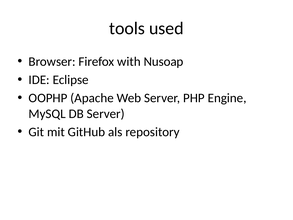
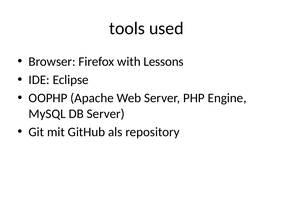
Nusoap: Nusoap -> Lessons
